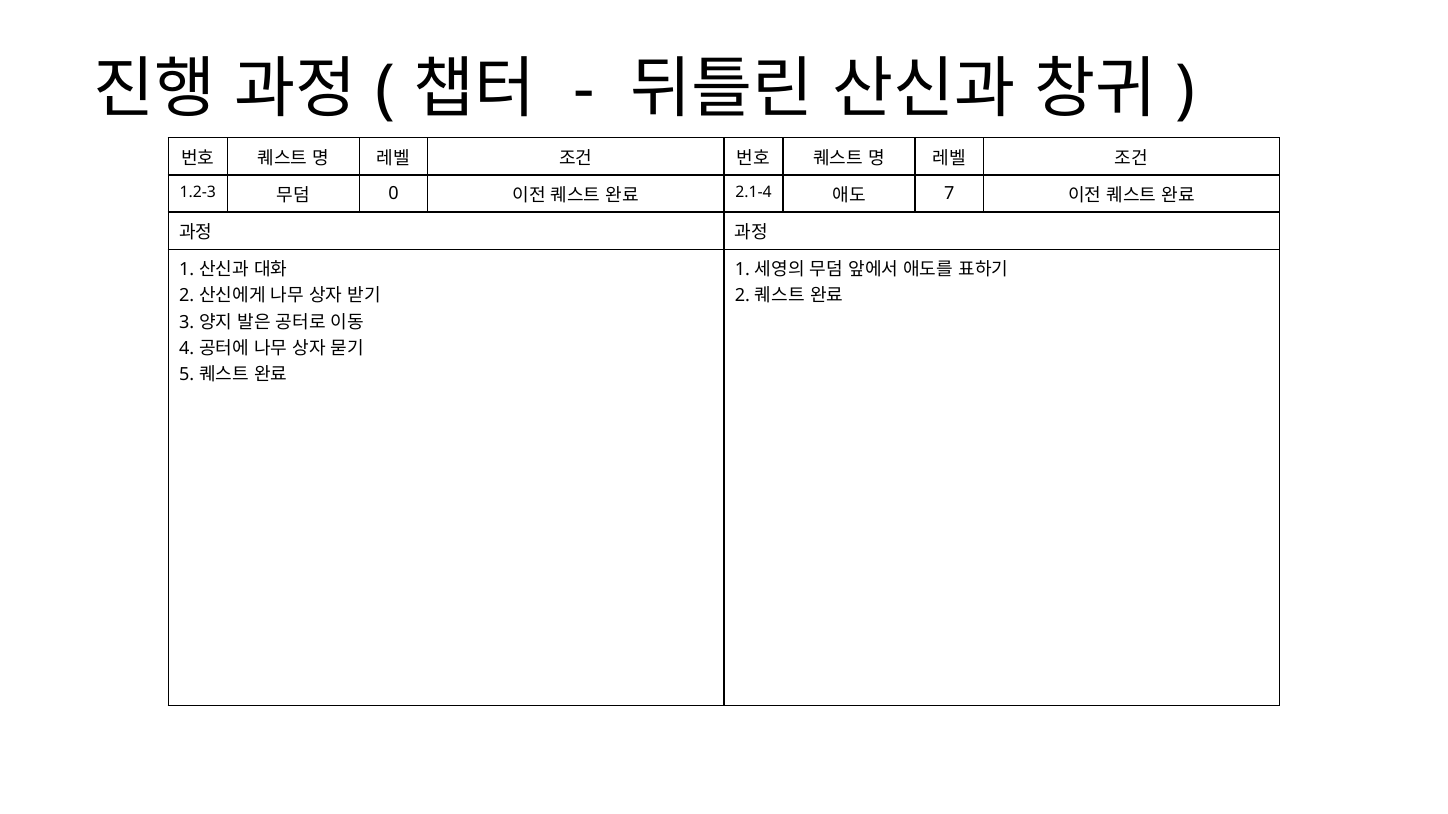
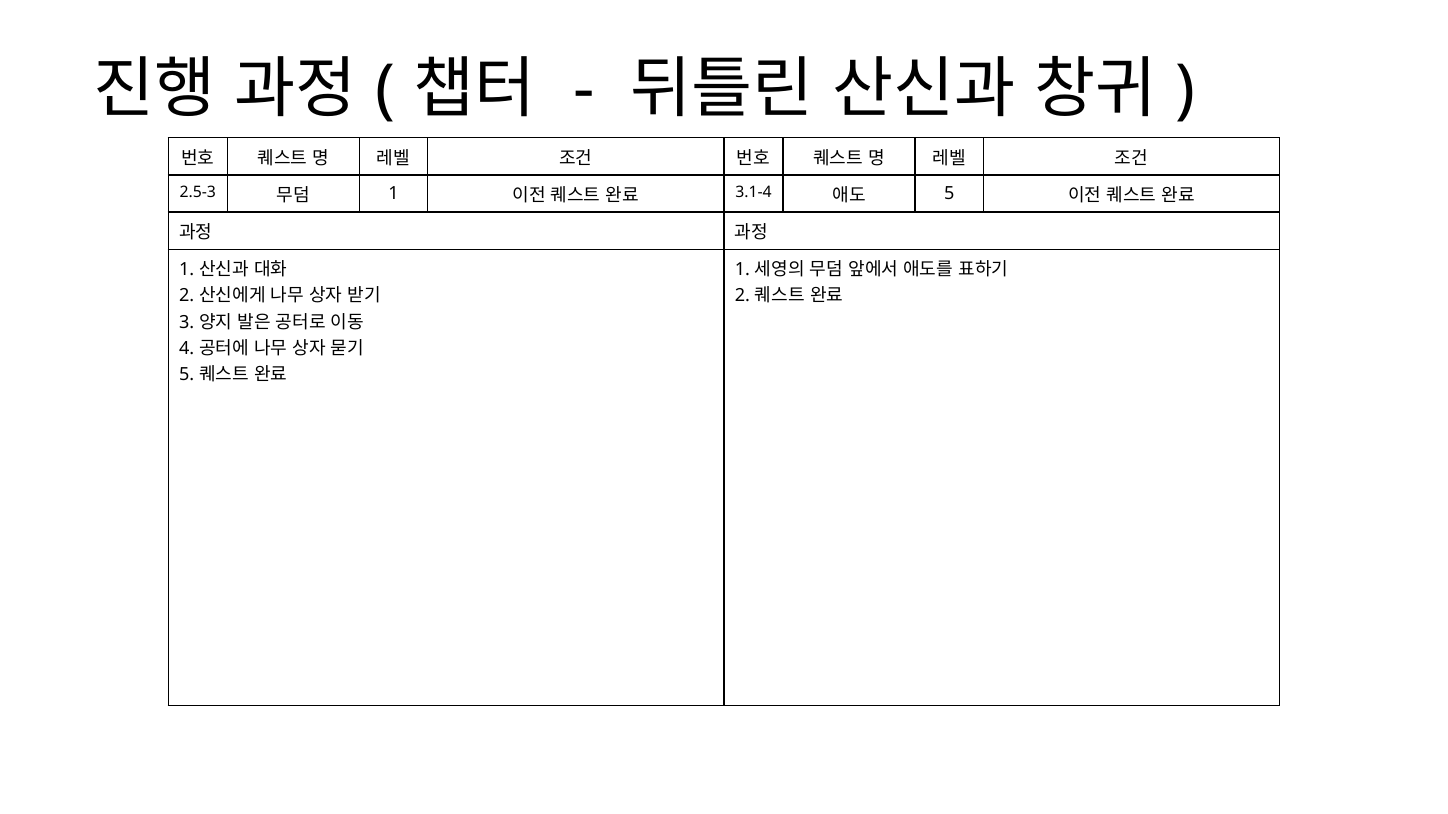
1.2-3: 1.2-3 -> 2.5-3
0 at (393, 194): 0 -> 1
2.1-4: 2.1-4 -> 3.1-4
7 at (949, 194): 7 -> 5
